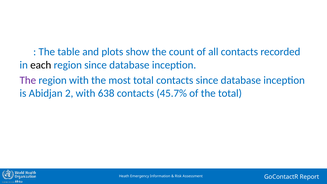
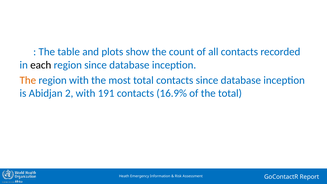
The at (28, 80) colour: purple -> orange
638: 638 -> 191
45.7%: 45.7% -> 16.9%
